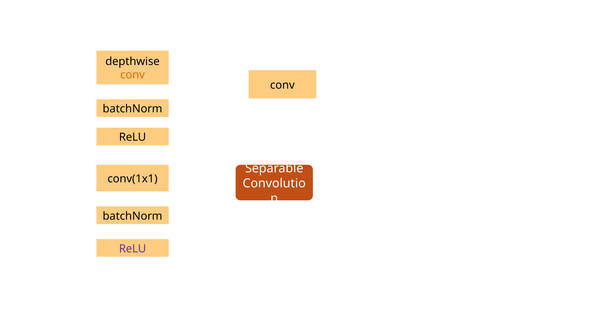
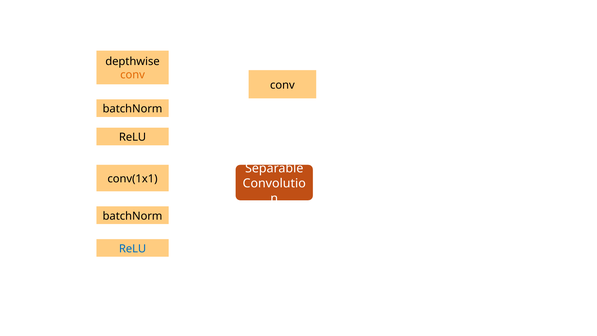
ReLU at (133, 249) colour: purple -> blue
